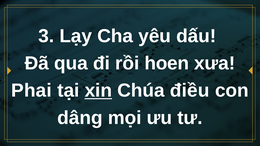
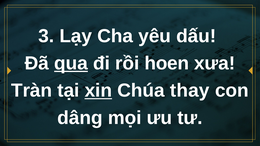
qua underline: none -> present
Phai: Phai -> Tràn
điều: điều -> thay
